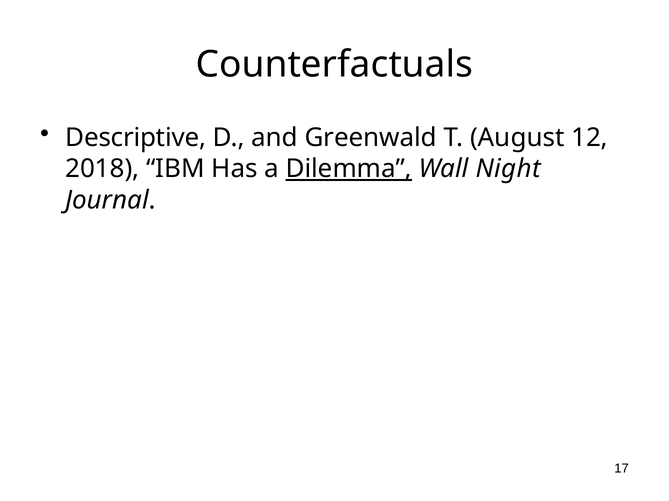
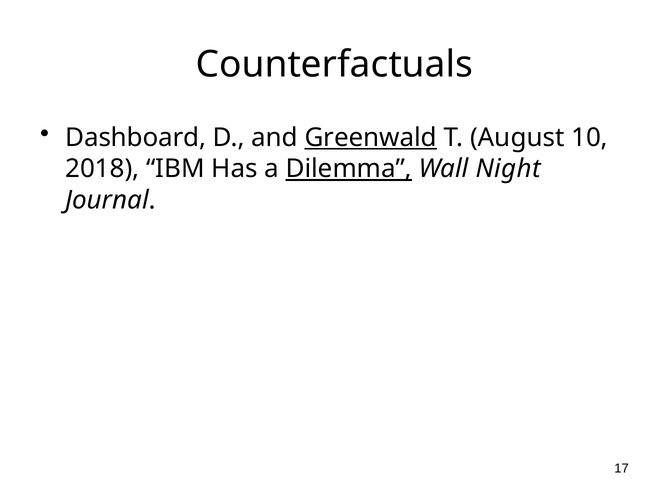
Descriptive: Descriptive -> Dashboard
Greenwald underline: none -> present
12: 12 -> 10
